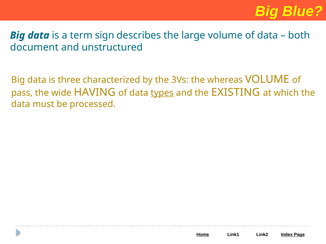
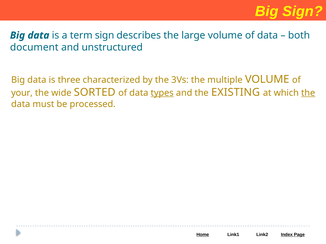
Big Blue: Blue -> Sign
whereas: whereas -> multiple
pass: pass -> your
HAVING: HAVING -> SORTED
the at (308, 93) underline: none -> present
